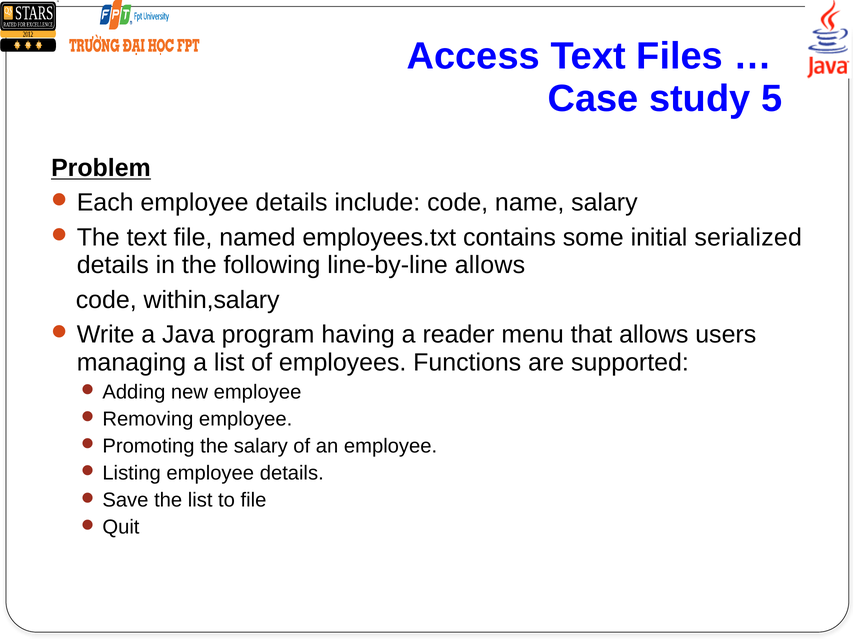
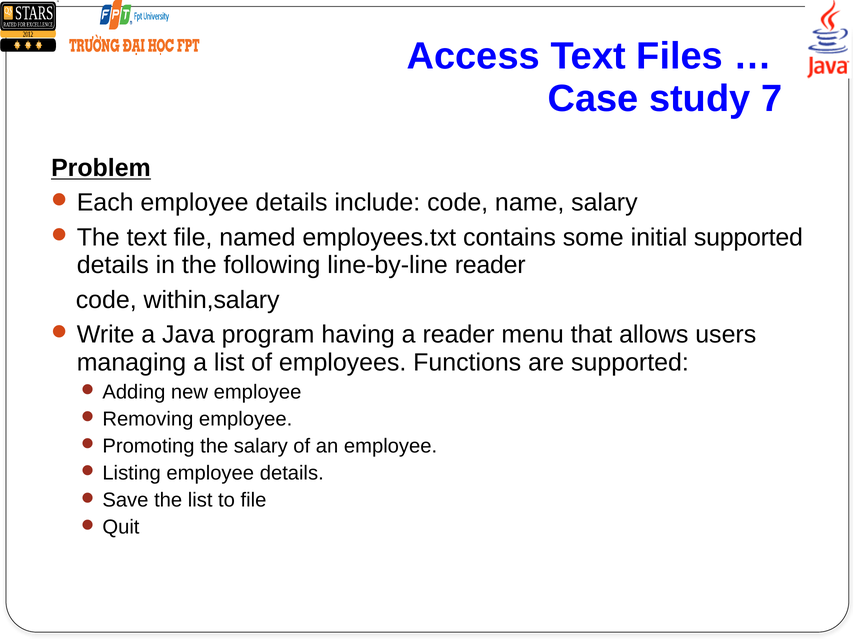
5: 5 -> 7
initial serialized: serialized -> supported
line-by-line allows: allows -> reader
